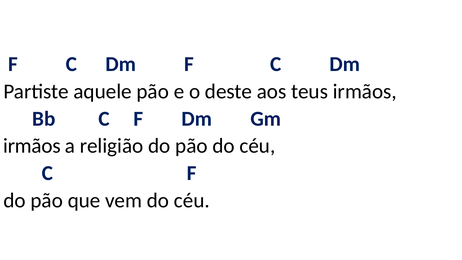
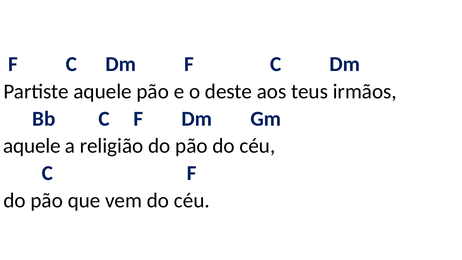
irmãos at (32, 146): irmãos -> aquele
